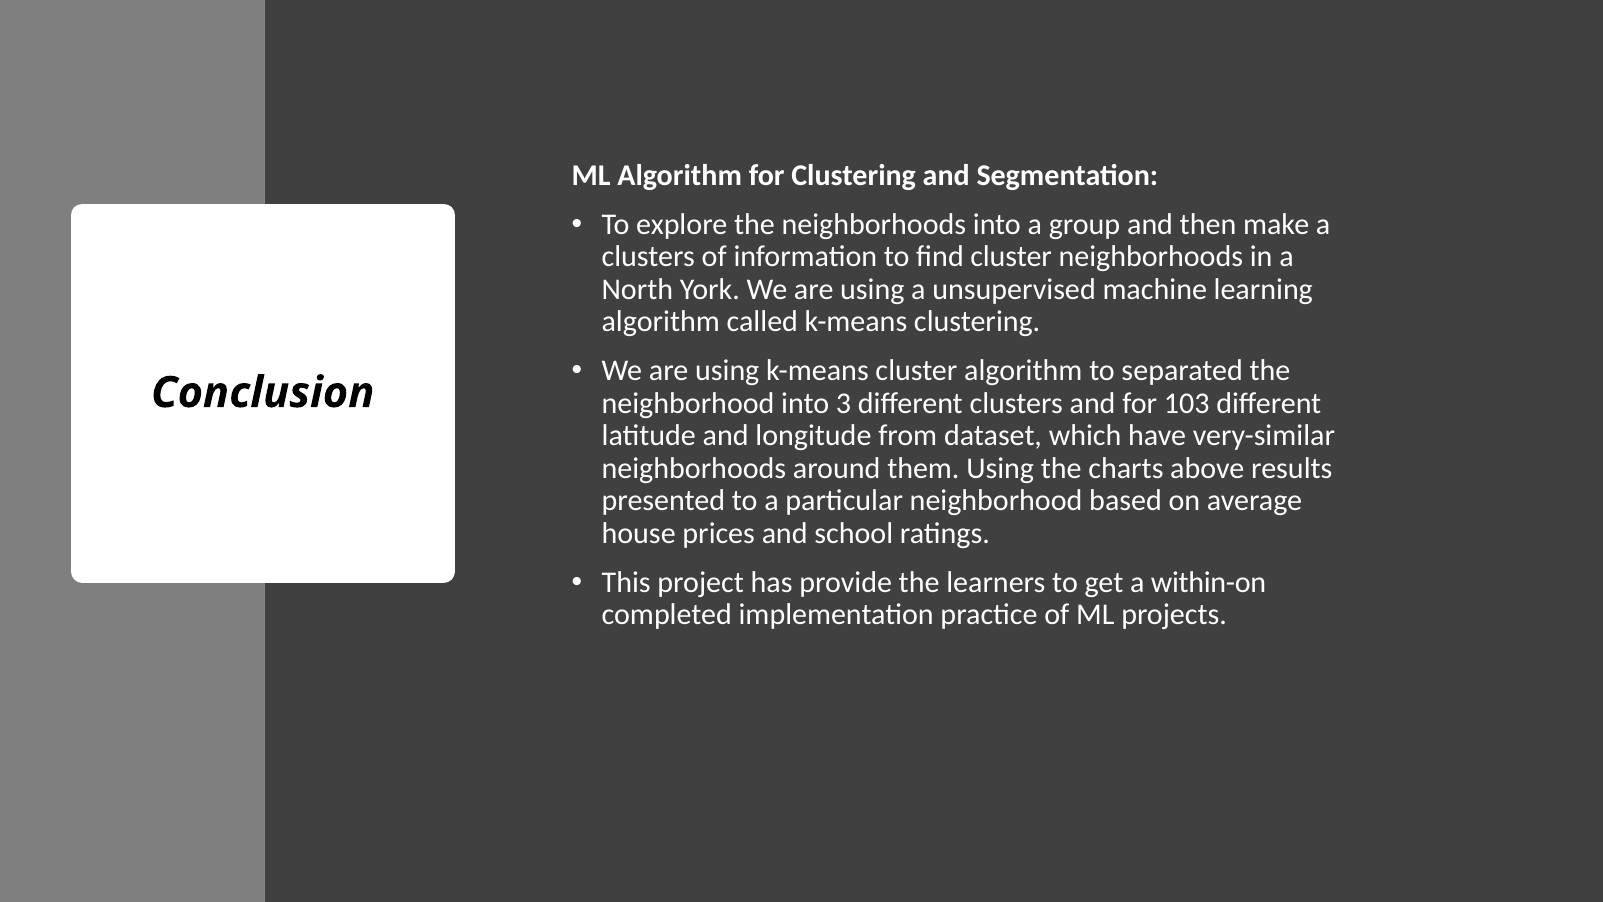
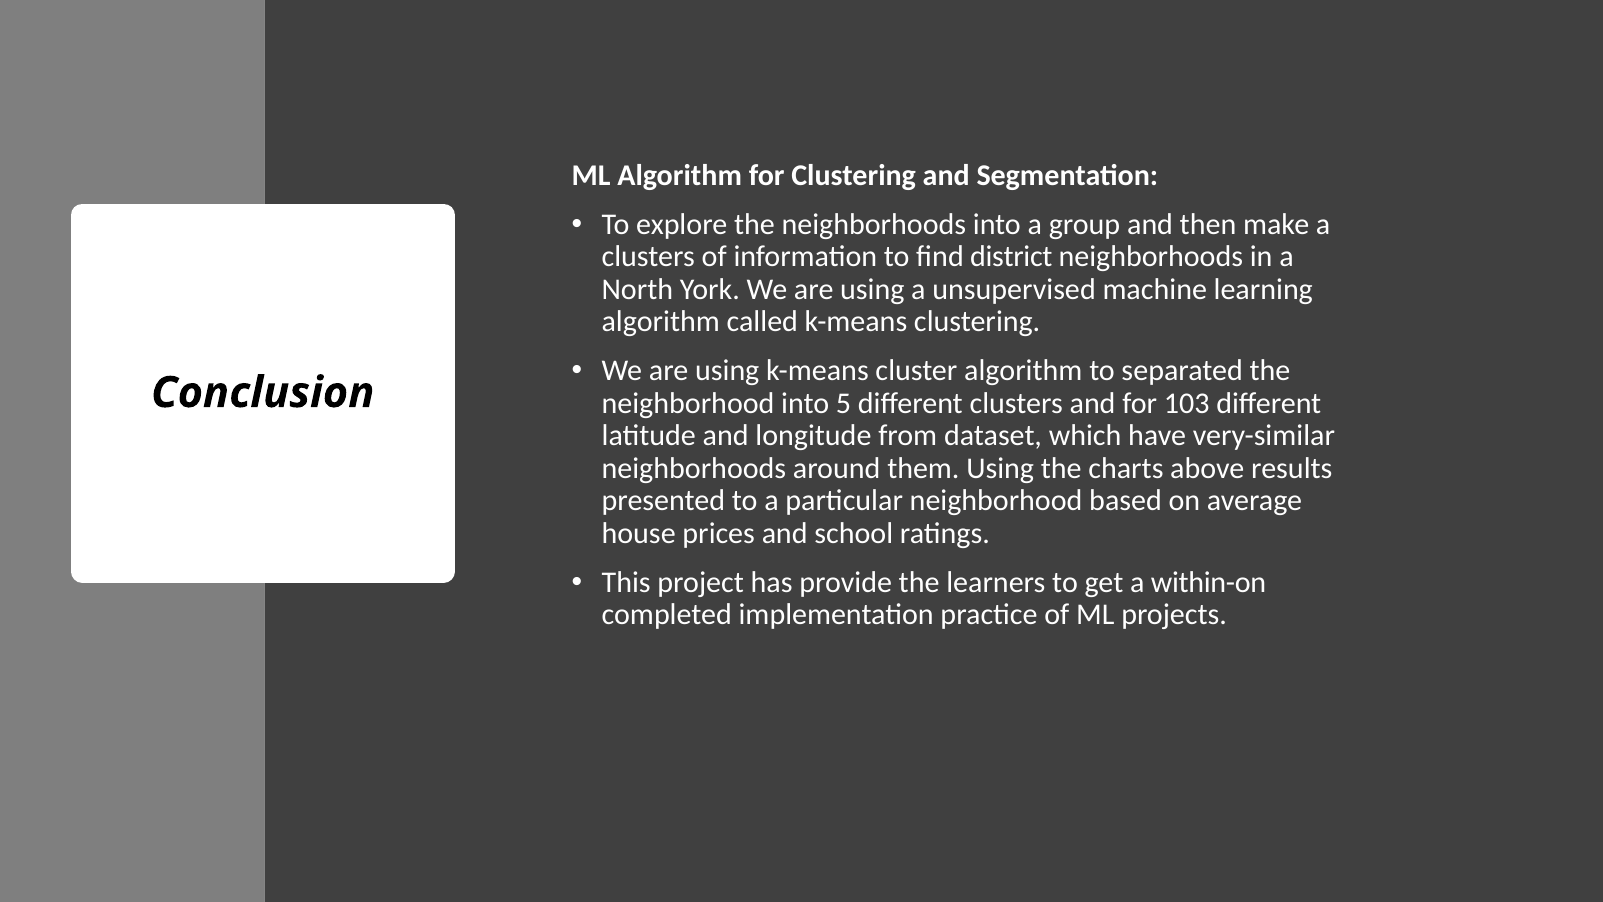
find cluster: cluster -> district
3: 3 -> 5
